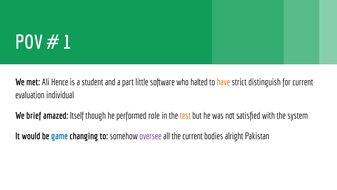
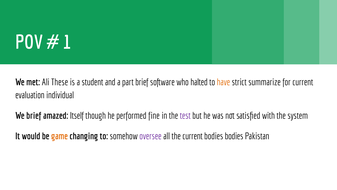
Hence: Hence -> These
part little: little -> brief
distinguish: distinguish -> summarize
role: role -> fine
test colour: orange -> purple
game colour: blue -> orange
bodies alright: alright -> bodies
